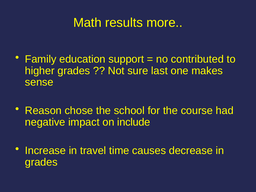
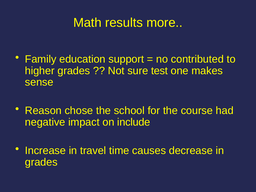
last: last -> test
